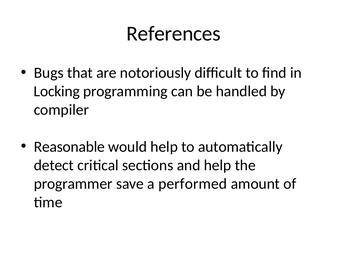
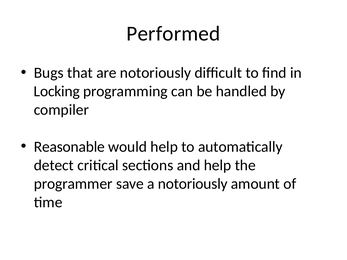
References: References -> Performed
a performed: performed -> notoriously
